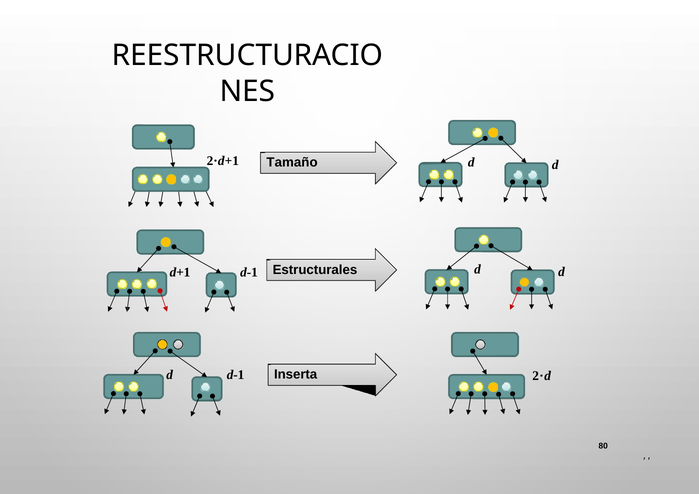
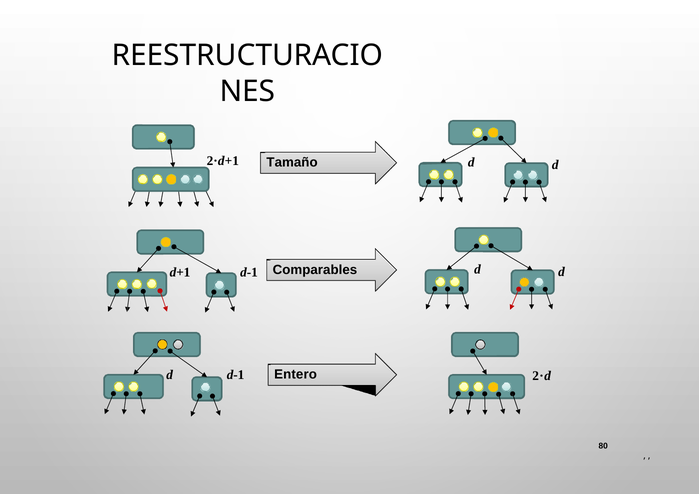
Estructurales: Estructurales -> Comparables
Inserta: Inserta -> Entero
